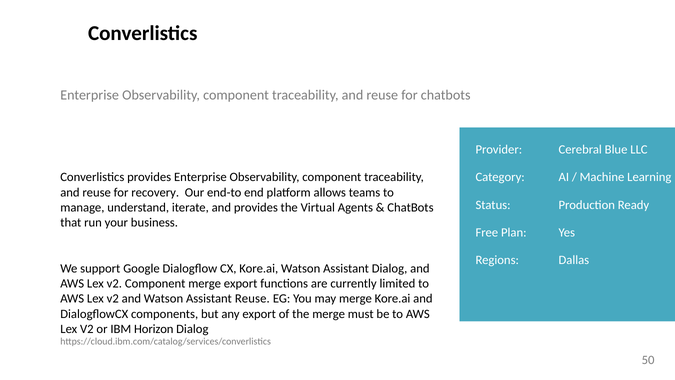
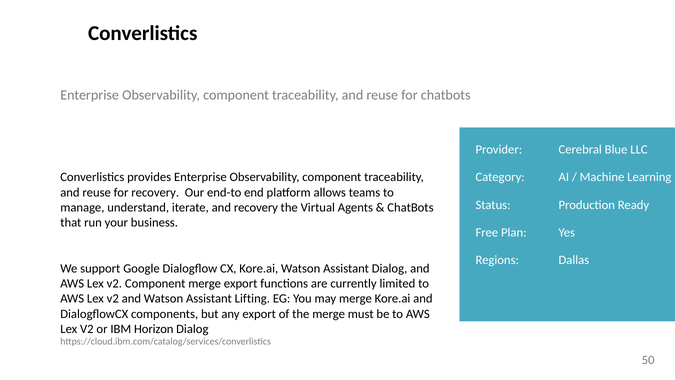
and provides: provides -> recovery
Assistant Reuse: Reuse -> Lifting
